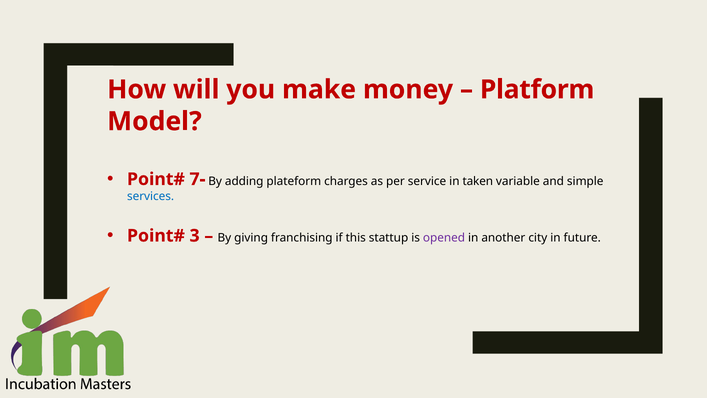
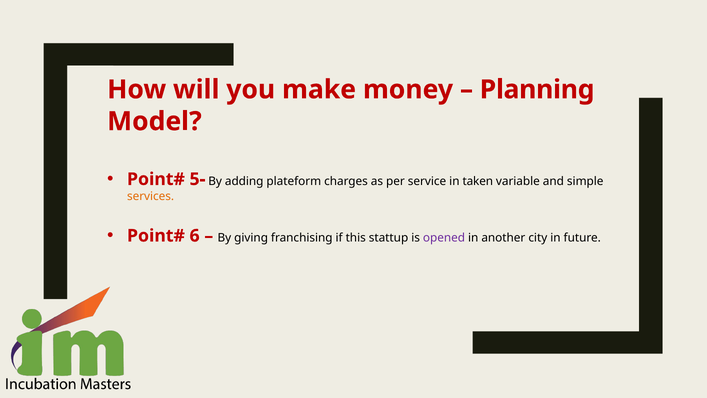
Platform: Platform -> Planning
7-: 7- -> 5-
services colour: blue -> orange
3: 3 -> 6
